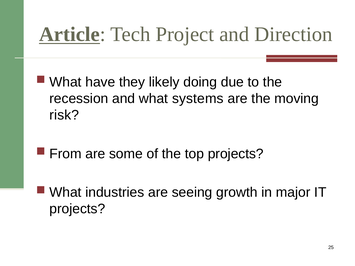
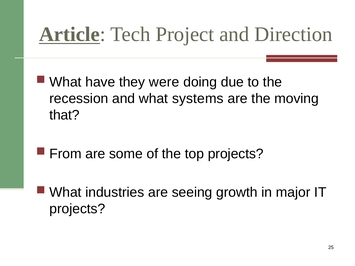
likely: likely -> were
risk: risk -> that
